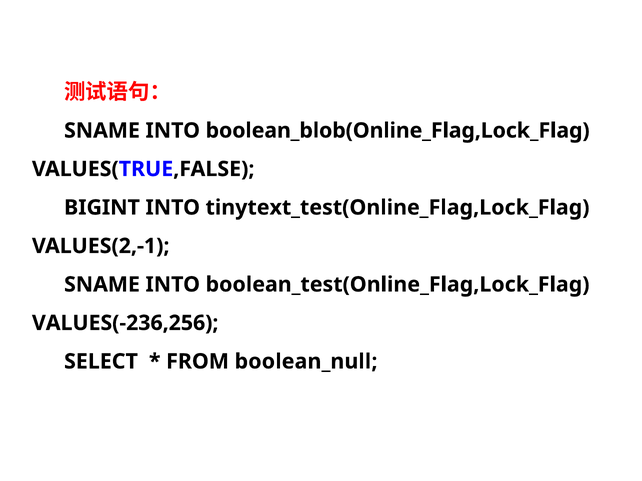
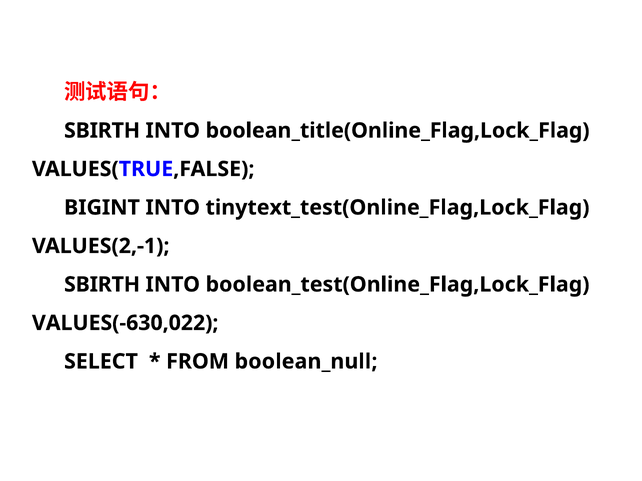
SNAME at (102, 131): SNAME -> SBIRTH
boolean_blob(Online_Flag,Lock_Flag: boolean_blob(Online_Flag,Lock_Flag -> boolean_title(Online_Flag,Lock_Flag
SNAME at (102, 285): SNAME -> SBIRTH
VALUES(-236,256: VALUES(-236,256 -> VALUES(-630,022
